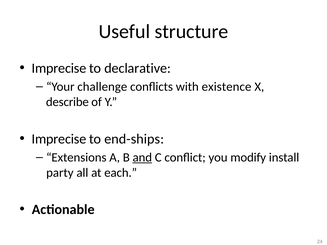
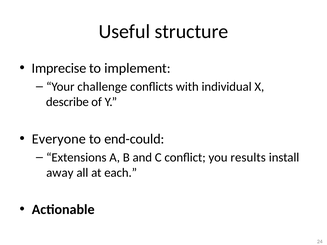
declarative: declarative -> implement
existence: existence -> individual
Imprecise at (59, 139): Imprecise -> Everyone
end-ships: end-ships -> end-could
and underline: present -> none
modify: modify -> results
party: party -> away
